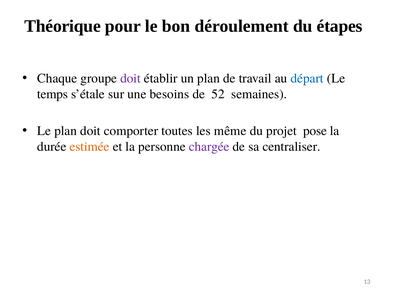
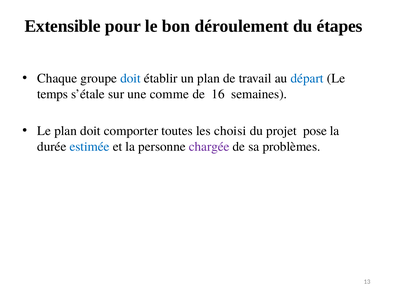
Théorique: Théorique -> Extensible
doit at (131, 78) colour: purple -> blue
besoins: besoins -> comme
52: 52 -> 16
même: même -> choisi
estimée colour: orange -> blue
centraliser: centraliser -> problèmes
